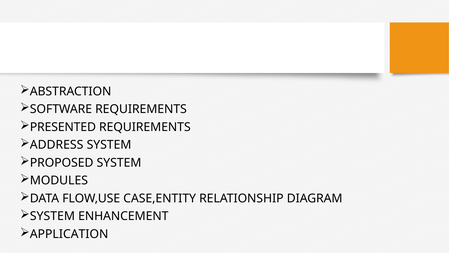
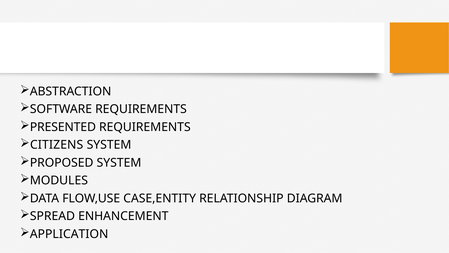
ADDRESS: ADDRESS -> CITIZENS
SYSTEM at (52, 216): SYSTEM -> SPREAD
